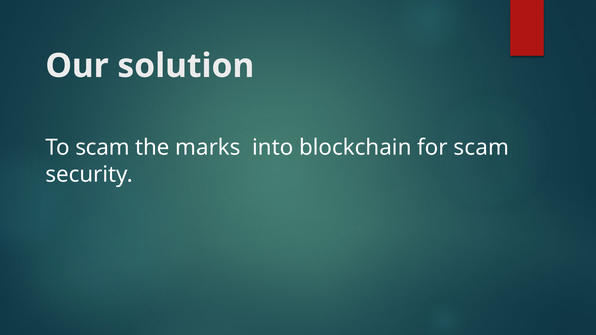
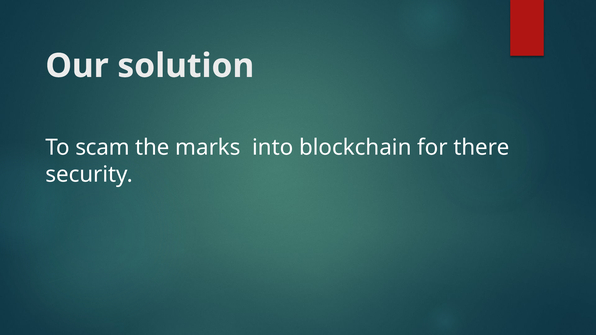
for scam: scam -> there
